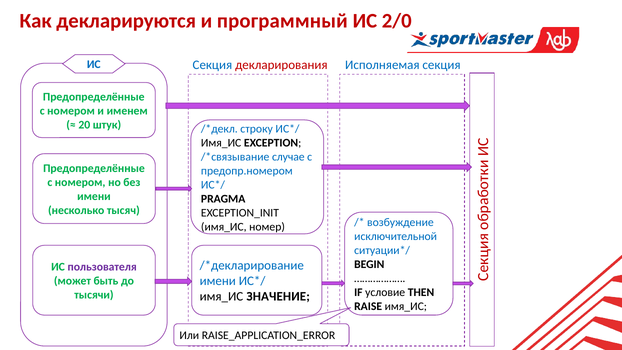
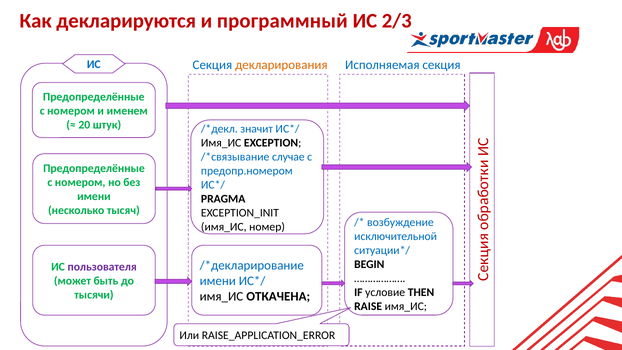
2/0: 2/0 -> 2/3
декларирования colour: red -> orange
строку: строку -> значит
ЗНАЧЕНИЕ: ЗНАЧЕНИЕ -> ОТКАЧЕНА
